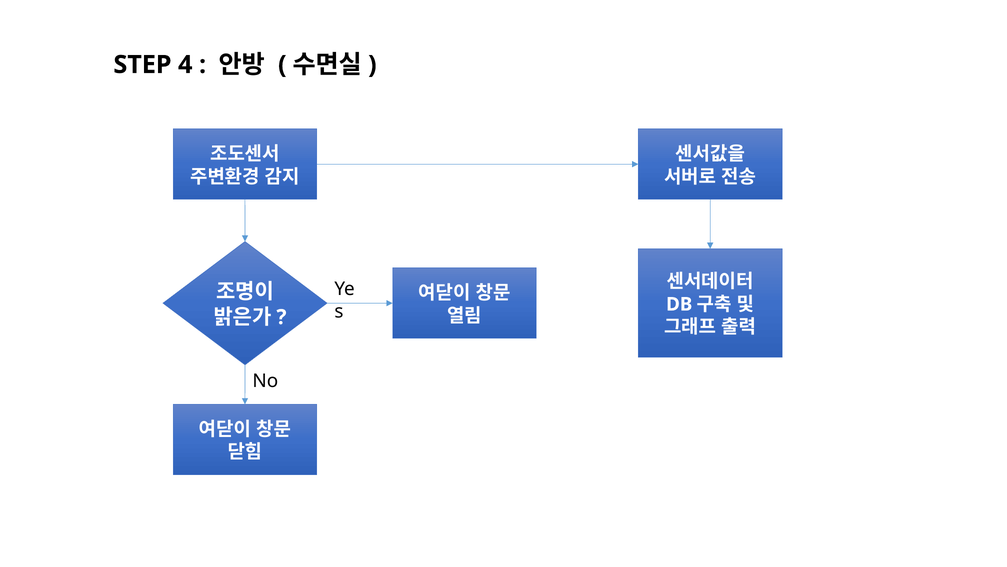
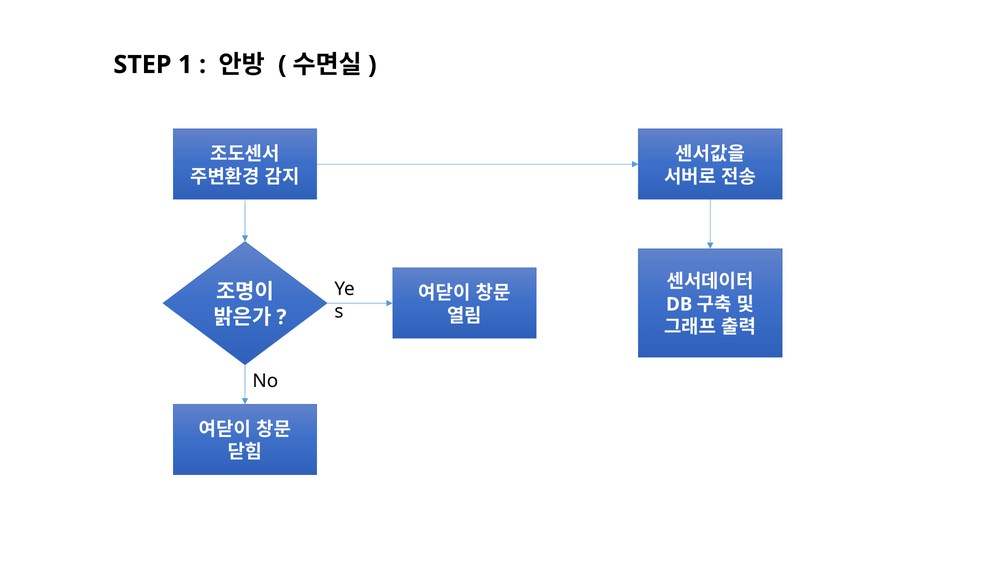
4: 4 -> 1
